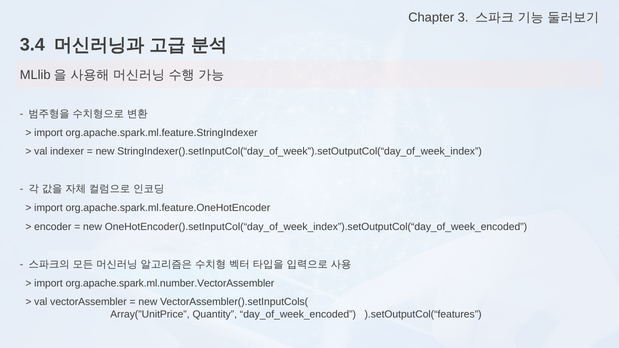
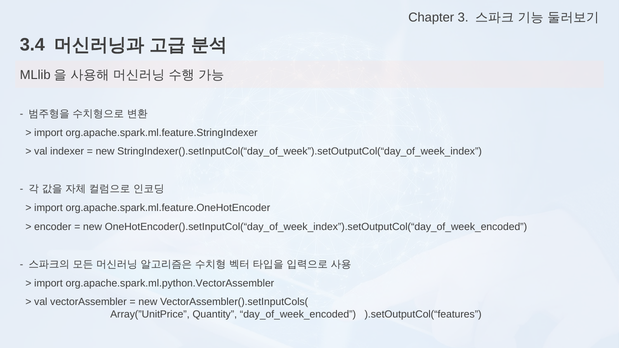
org.apache.spark.ml.number.VectorAssembler: org.apache.spark.ml.number.VectorAssembler -> org.apache.spark.ml.python.VectorAssembler
